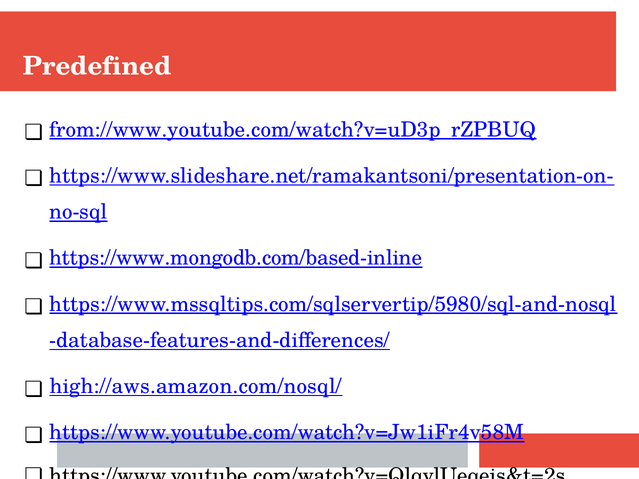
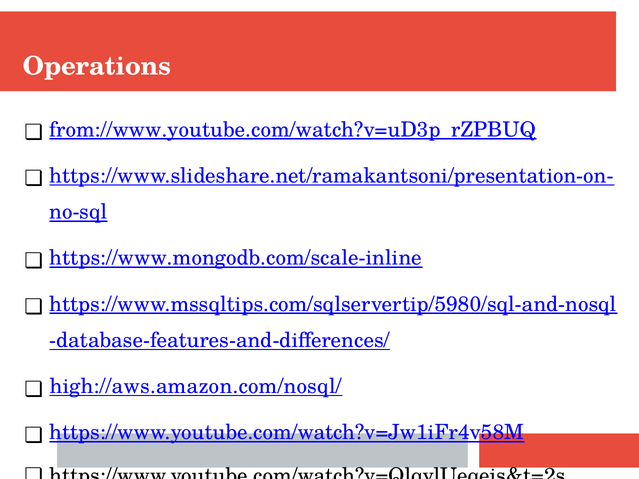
Predefined: Predefined -> Operations
https://www.mongodb.com/based-inline: https://www.mongodb.com/based-inline -> https://www.mongodb.com/scale-inline
